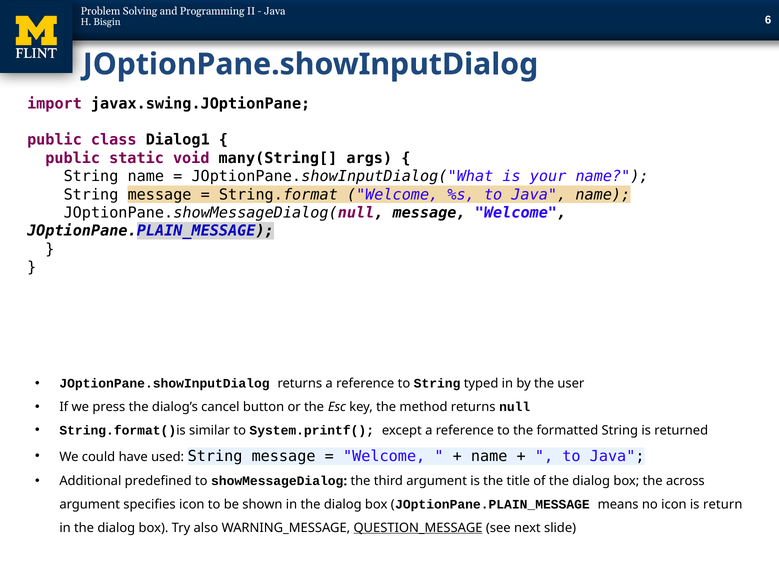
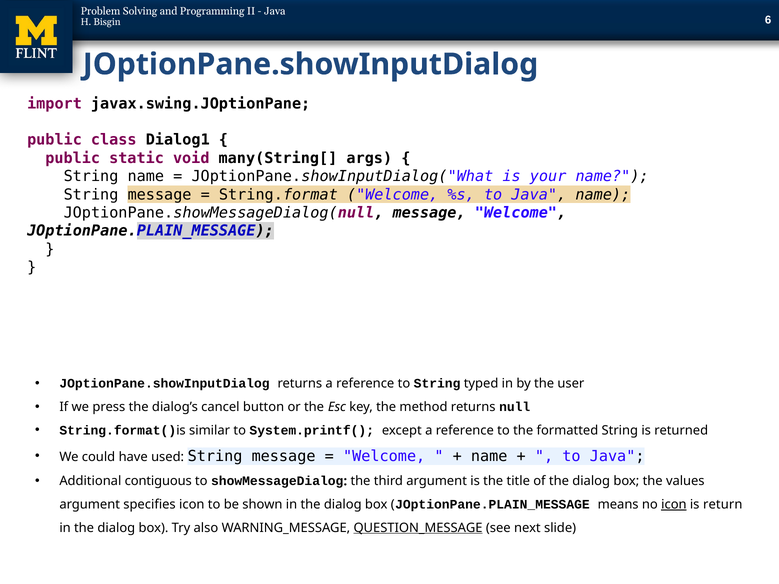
predefined: predefined -> contiguous
across: across -> values
icon at (674, 505) underline: none -> present
